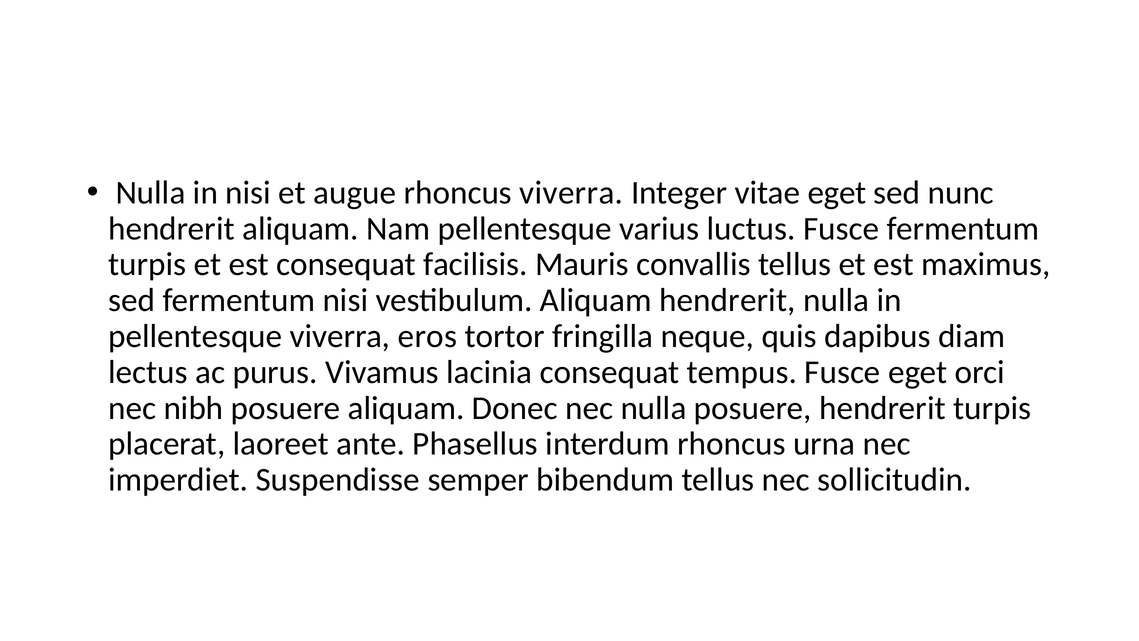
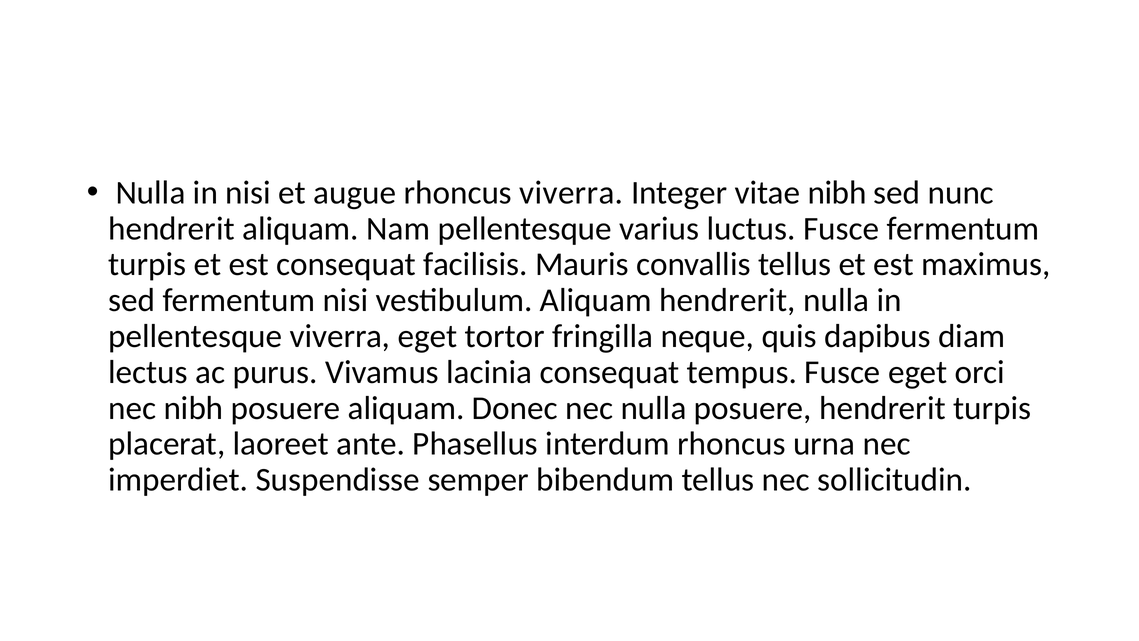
vitae eget: eget -> nibh
viverra eros: eros -> eget
